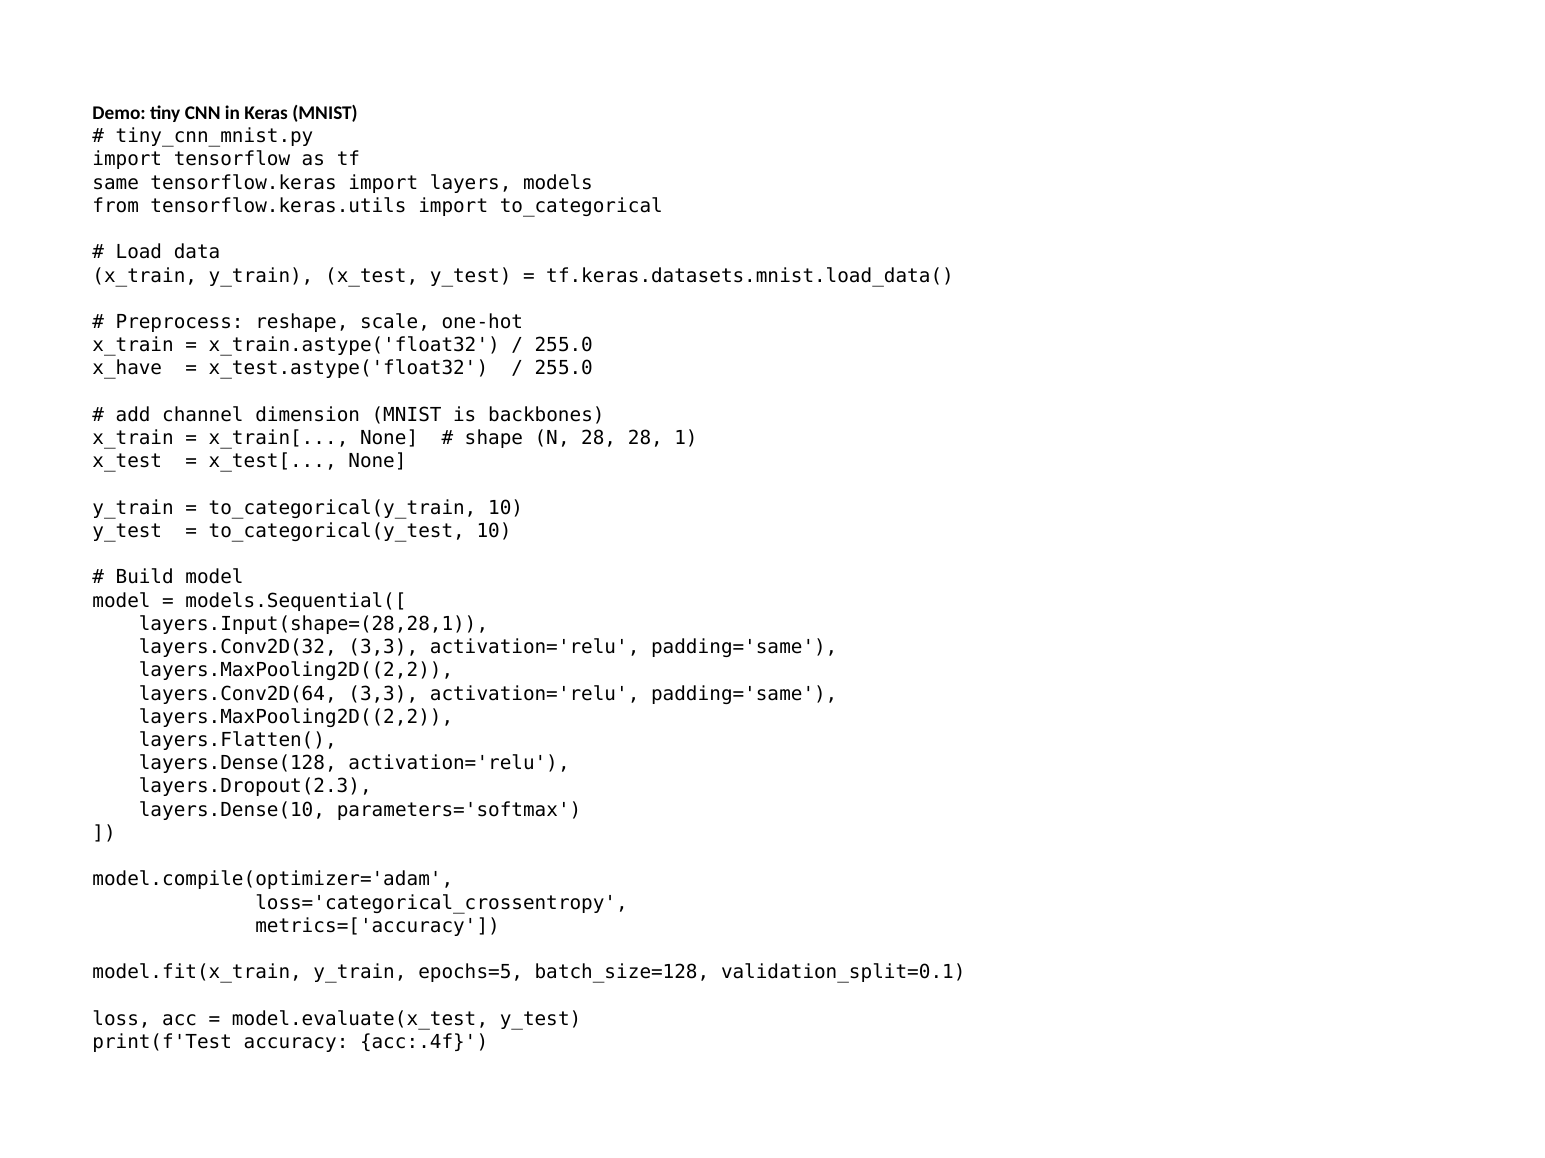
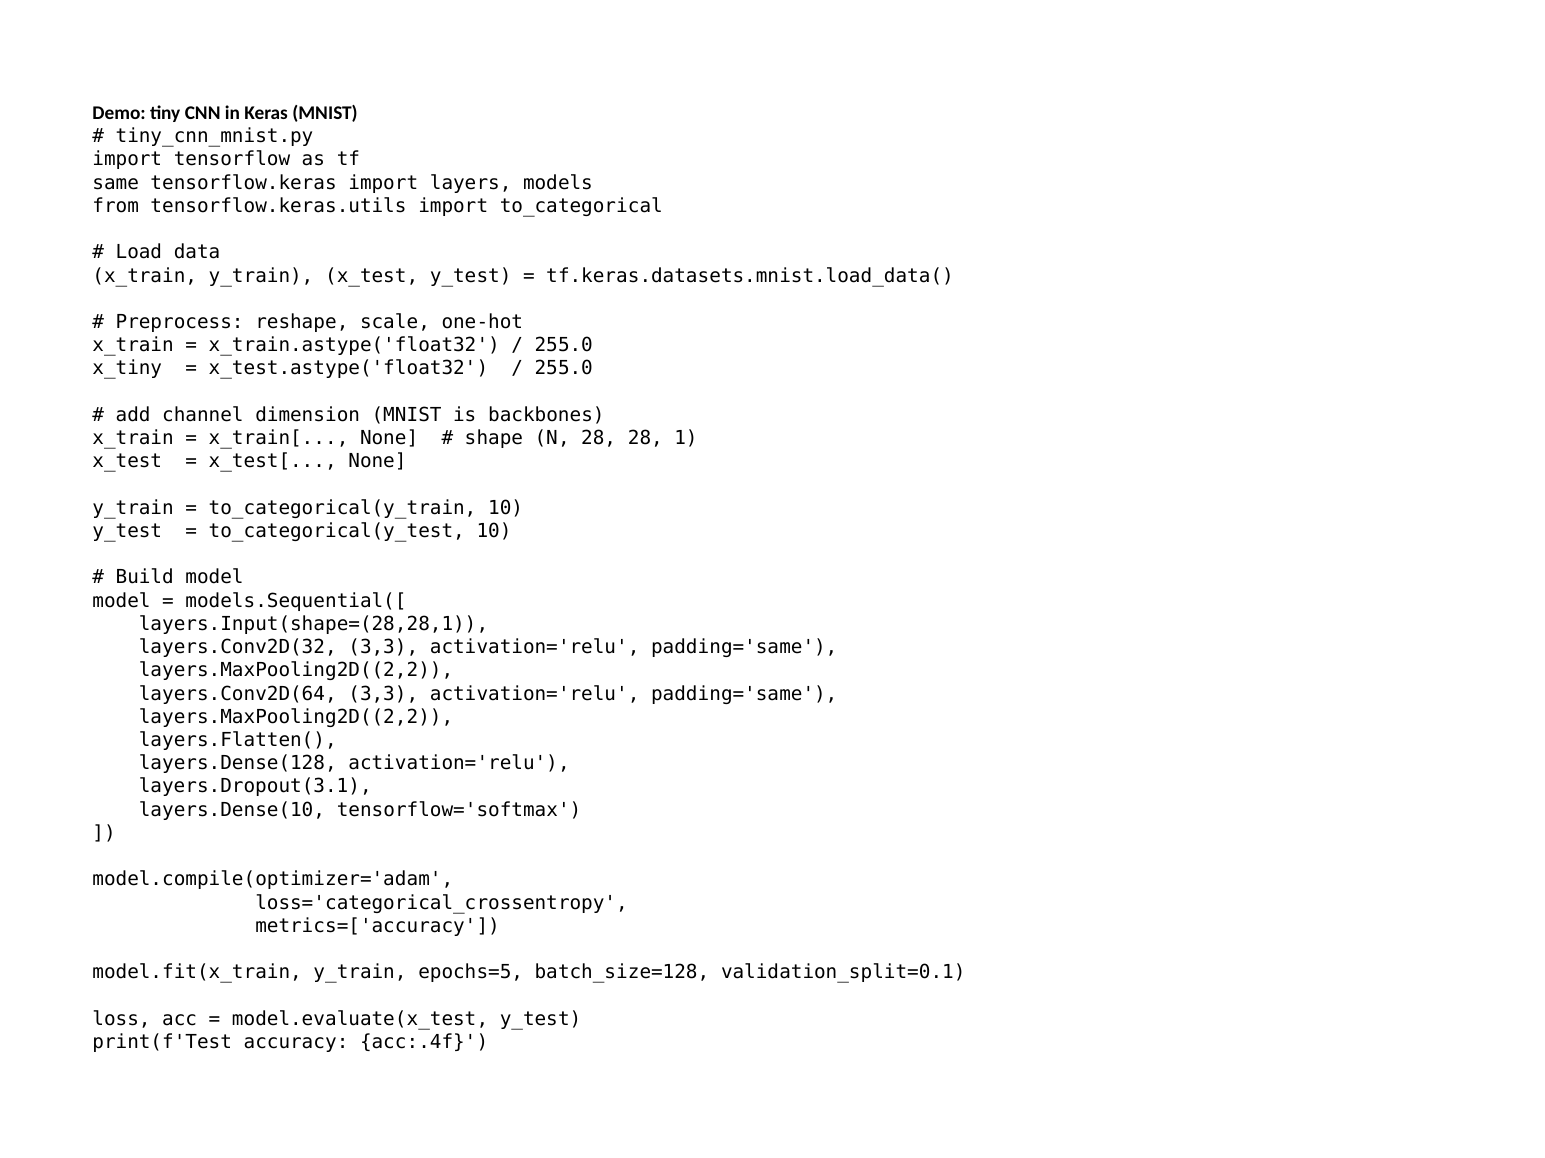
x_have: x_have -> x_tiny
layers.Dropout(2.3: layers.Dropout(2.3 -> layers.Dropout(3.1
parameters='softmax: parameters='softmax -> tensorflow='softmax
